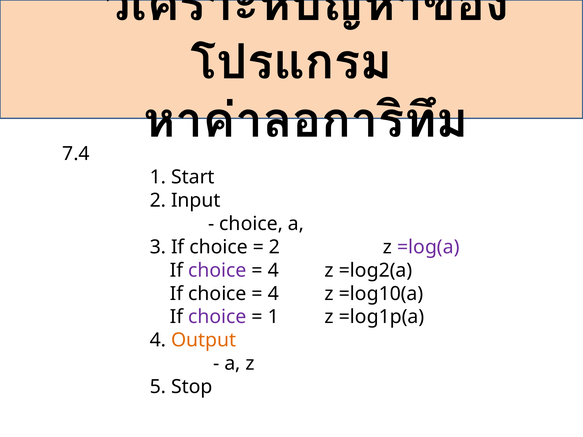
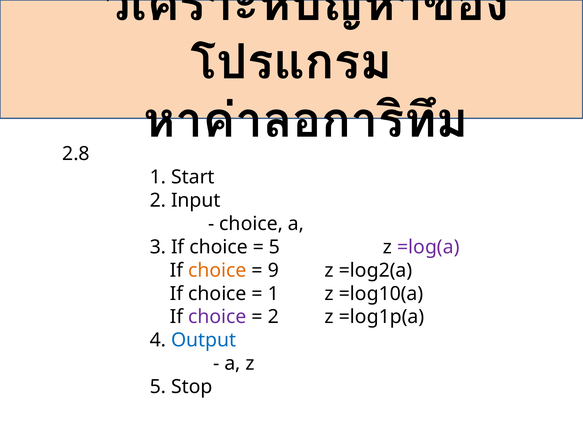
7.4: 7.4 -> 2.8
2 at (275, 247): 2 -> 5
choice at (217, 270) colour: purple -> orange
4 at (273, 270): 4 -> 9
4 at (273, 294): 4 -> 1
1 at (273, 317): 1 -> 2
Output colour: orange -> blue
